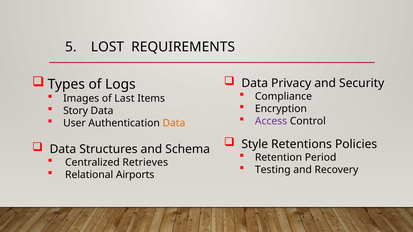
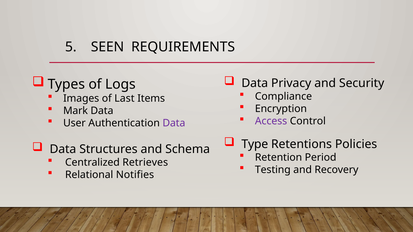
LOST: LOST -> SEEN
Story: Story -> Mark
Data at (174, 123) colour: orange -> purple
Style: Style -> Type
Airports: Airports -> Notifies
